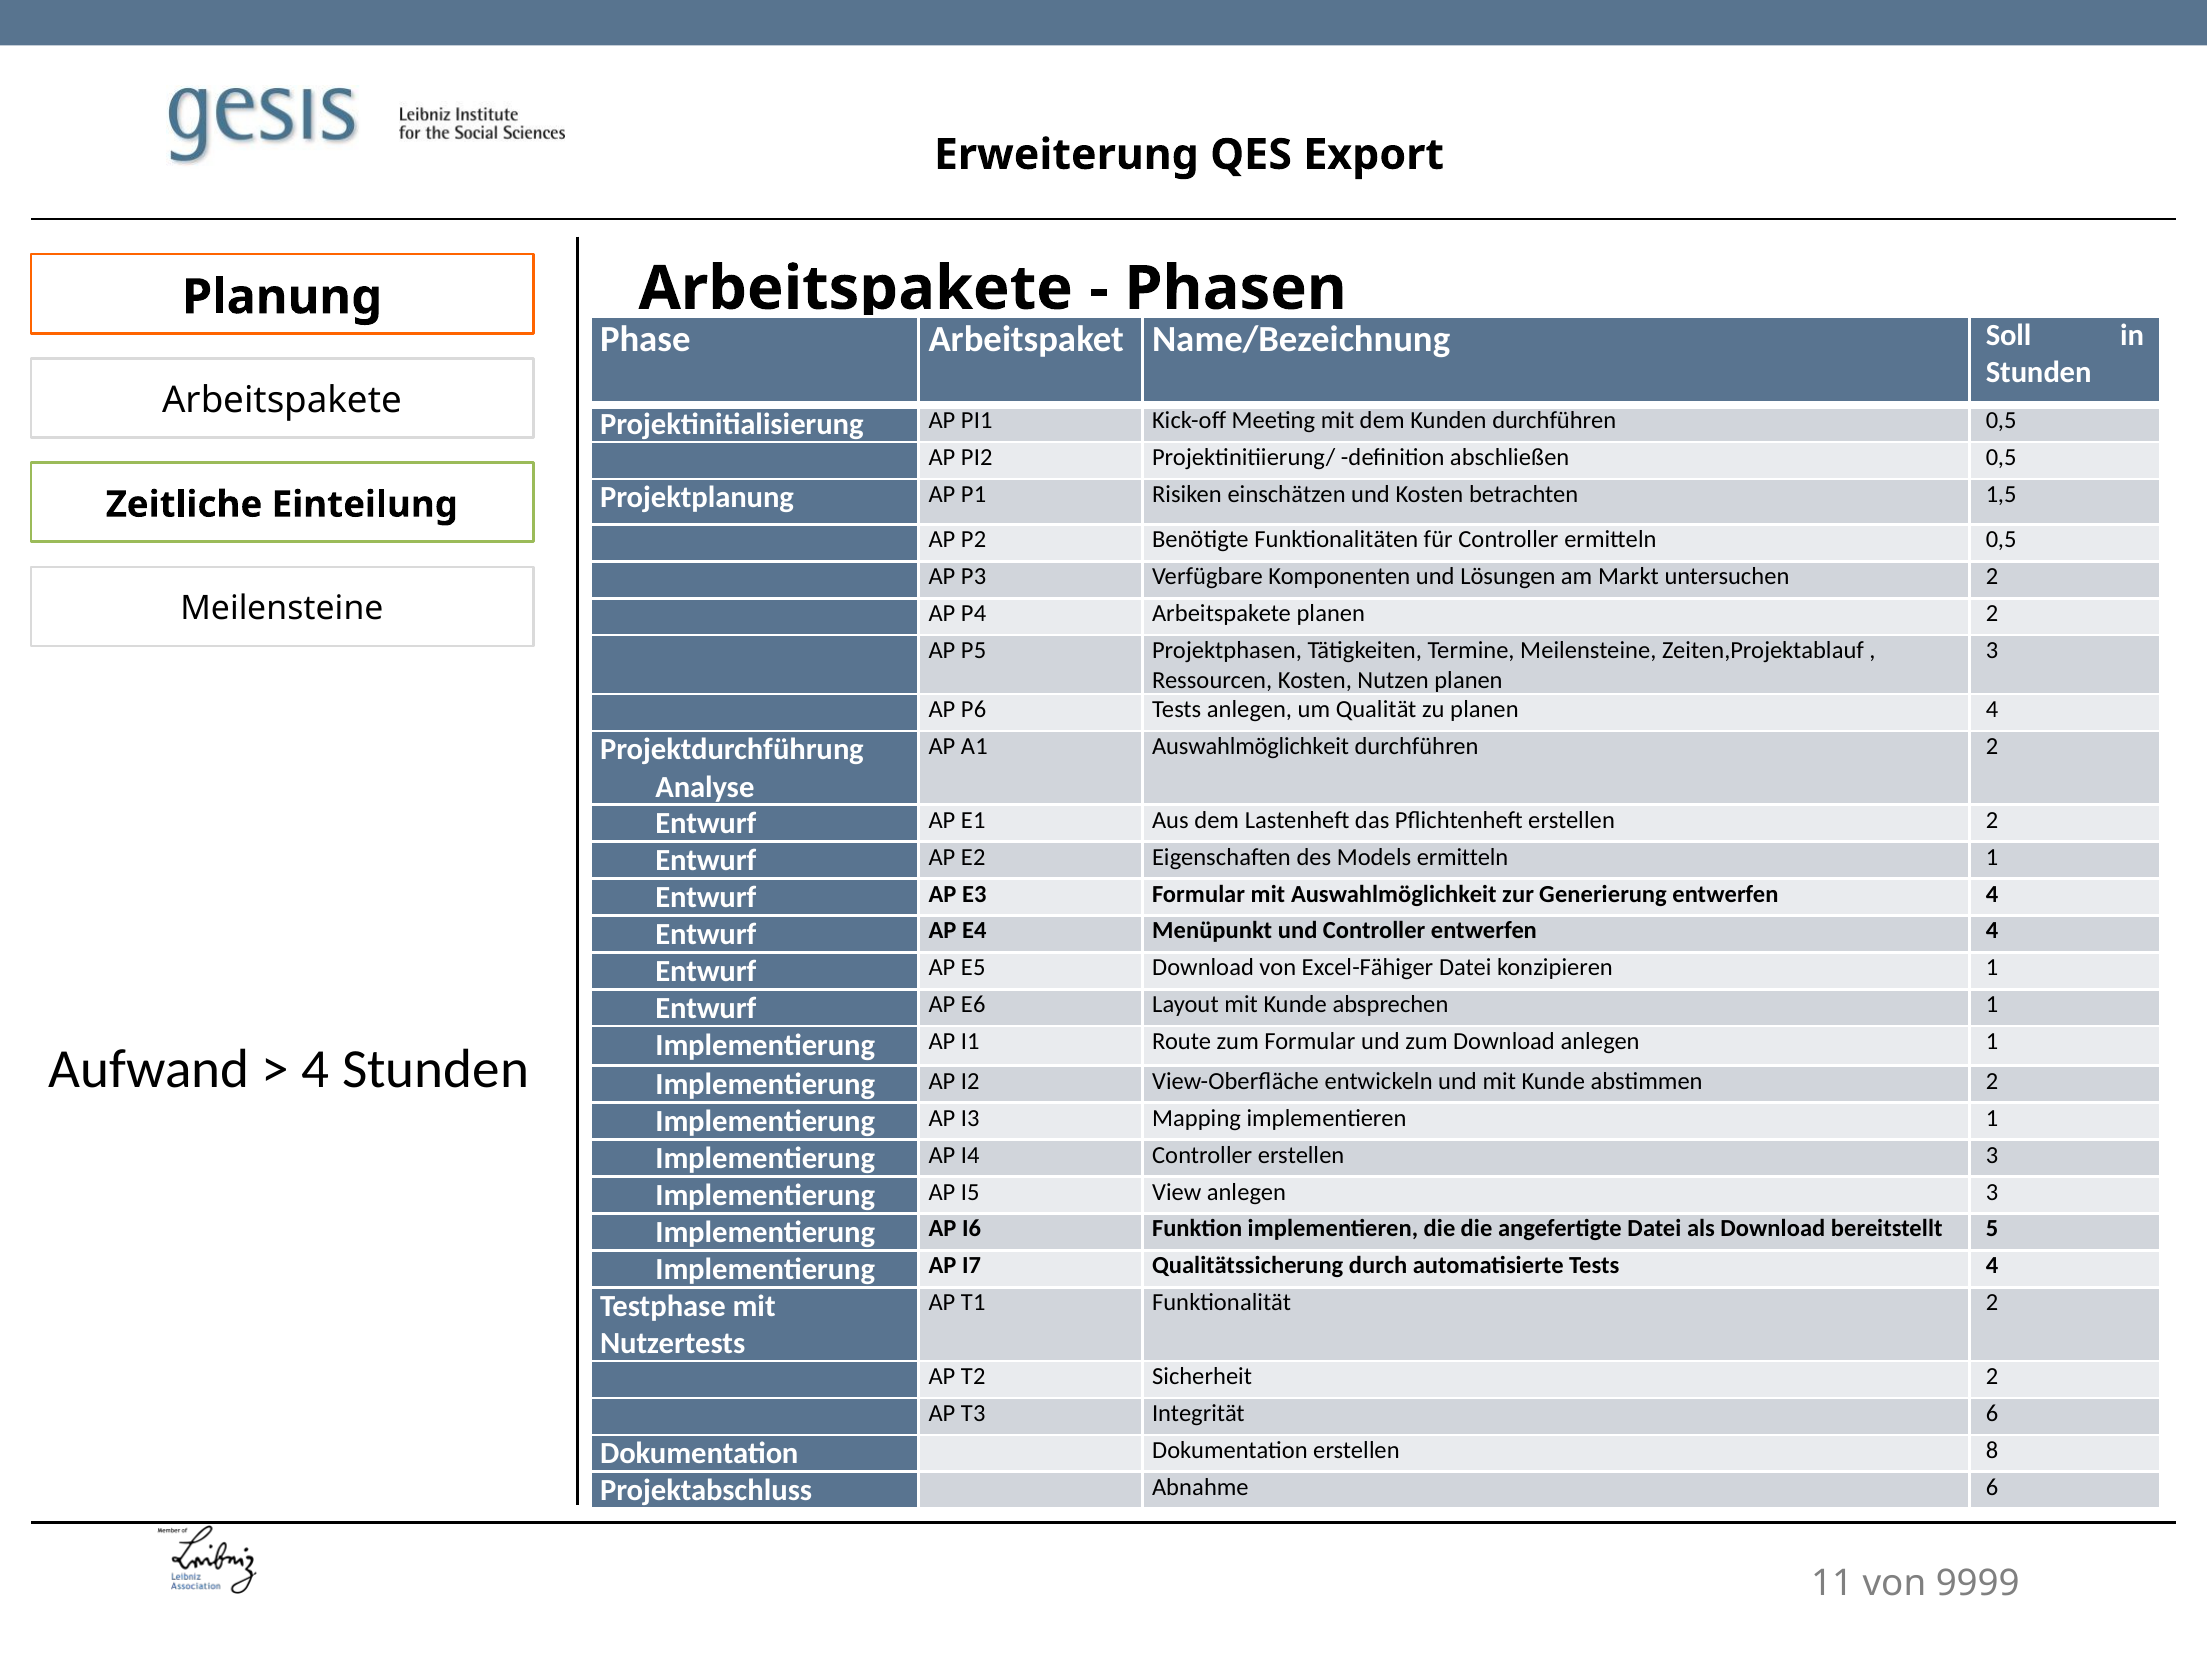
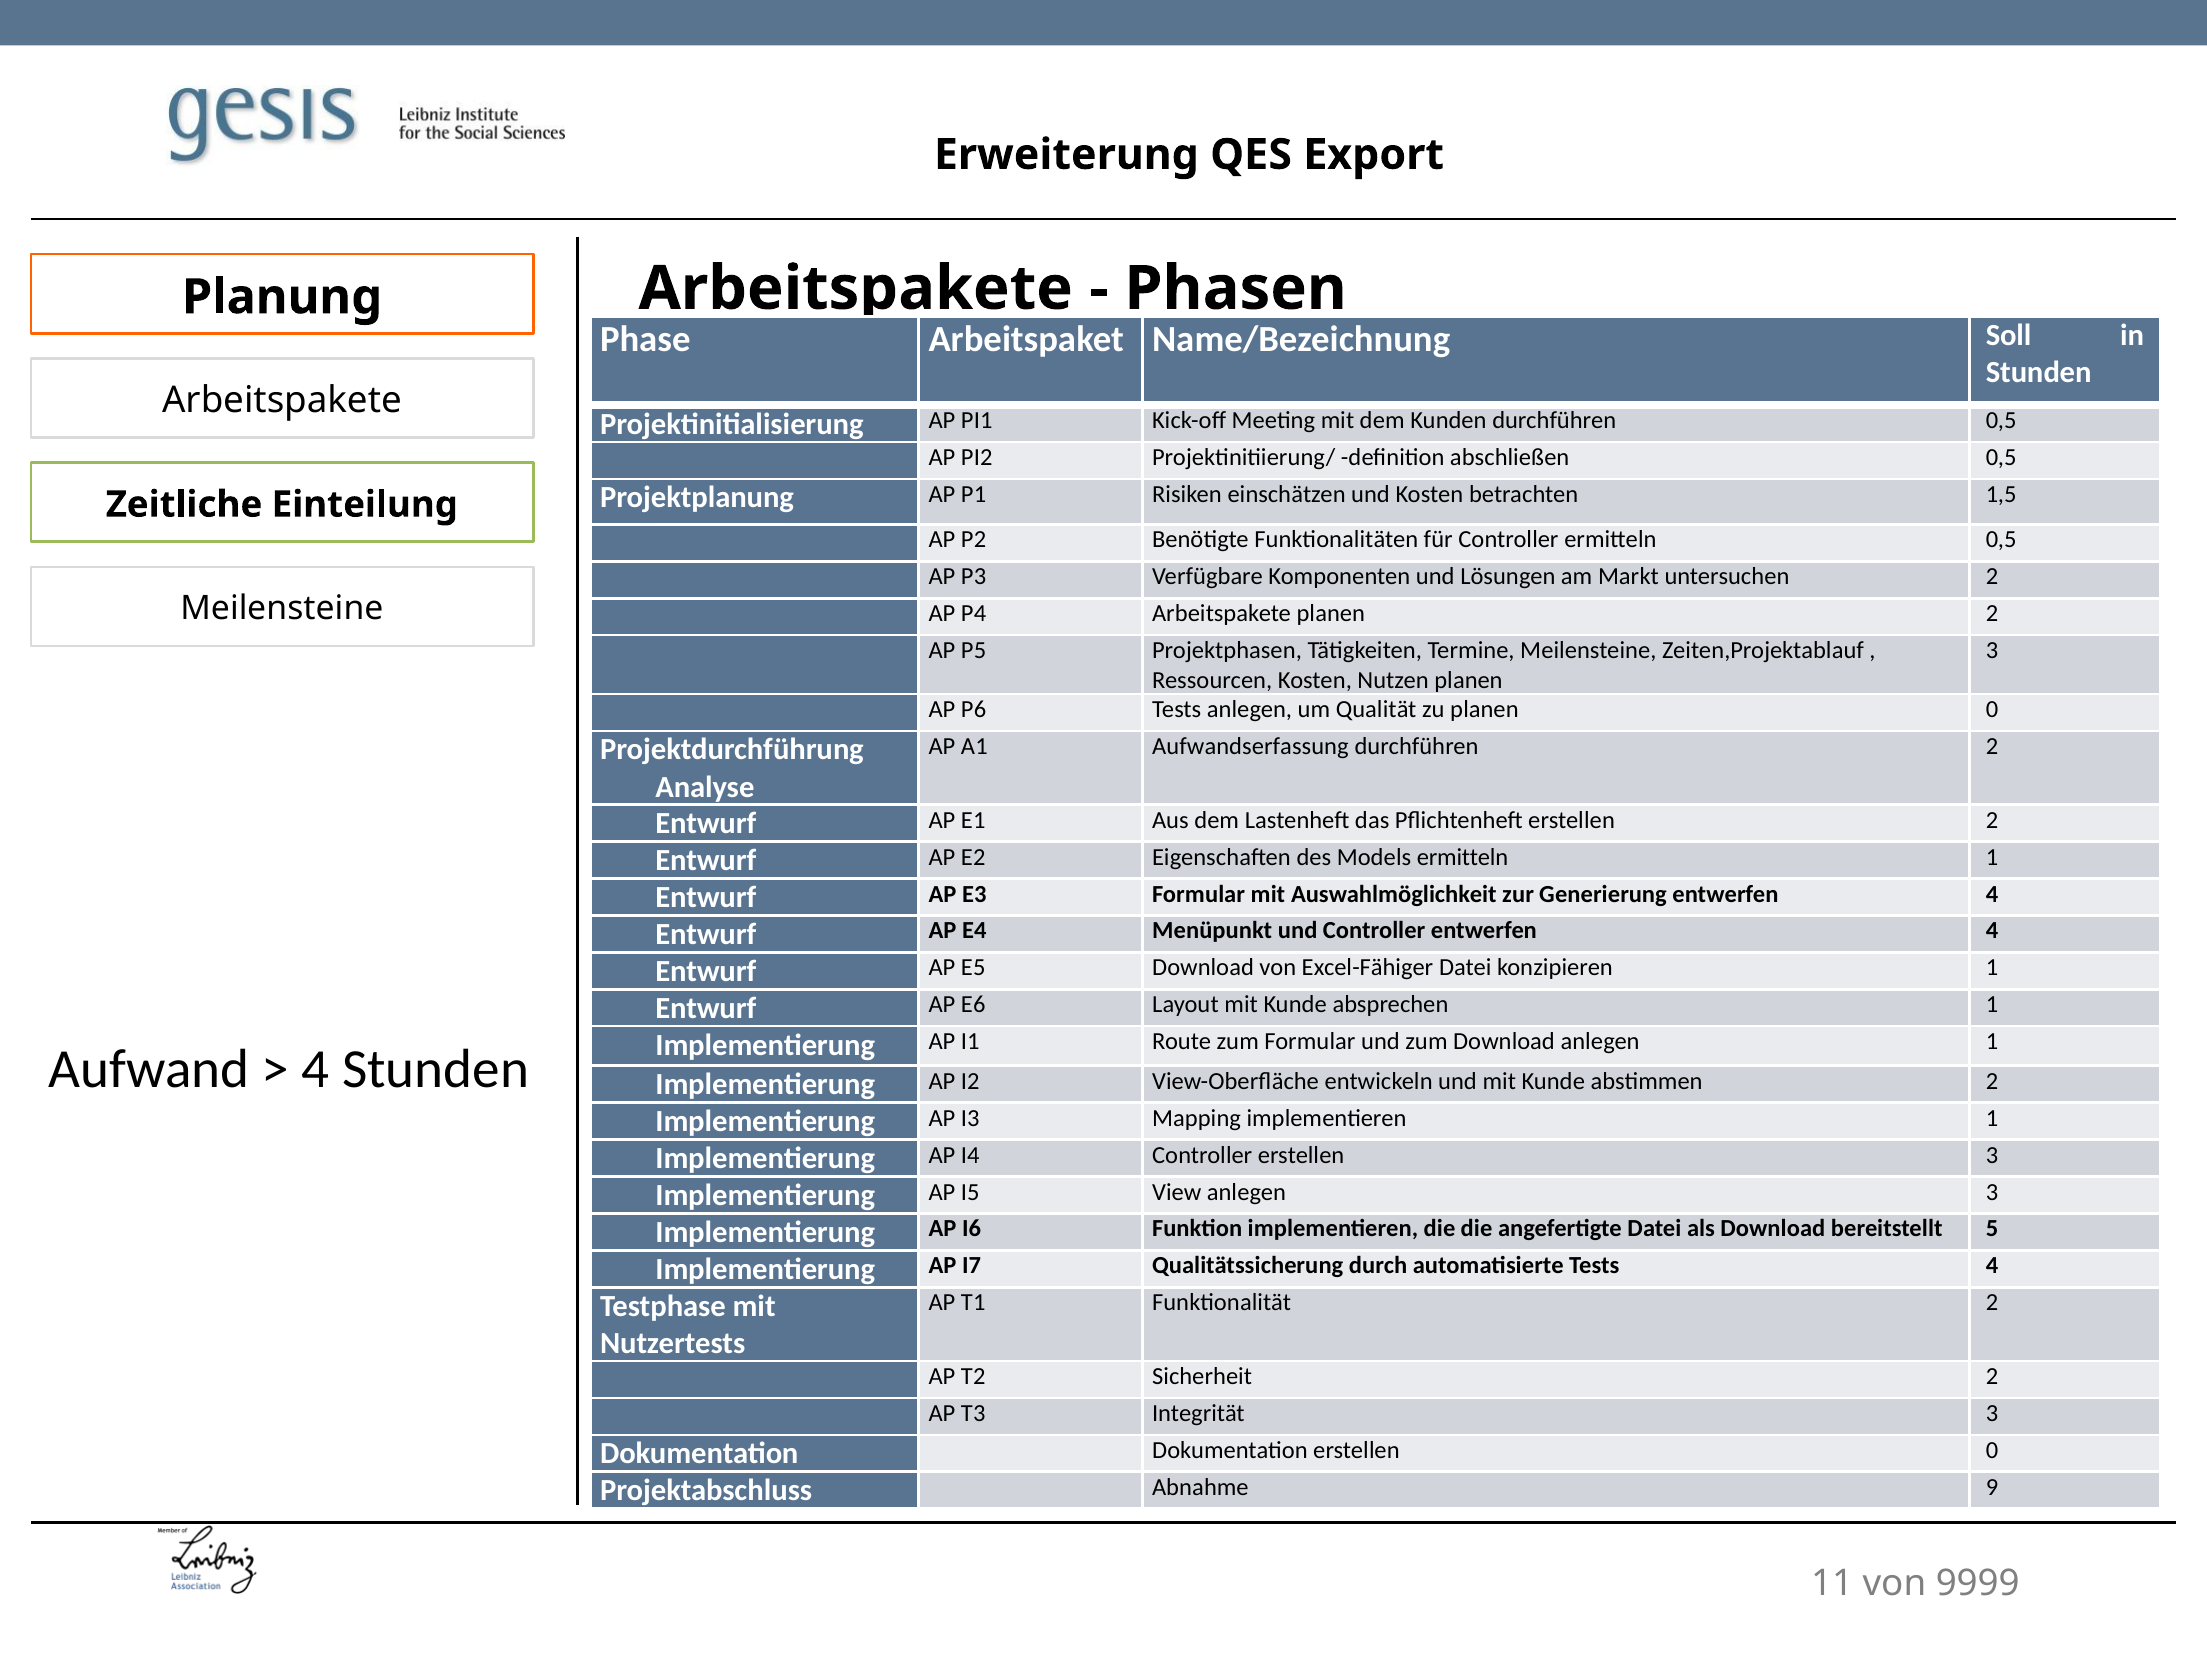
planen 4: 4 -> 0
A1 Auswahlmöglichkeit: Auswahlmöglichkeit -> Aufwandserfassung
6 at (1992, 1414): 6 -> 3
erstellen 8: 8 -> 0
Abnahme 6: 6 -> 9
